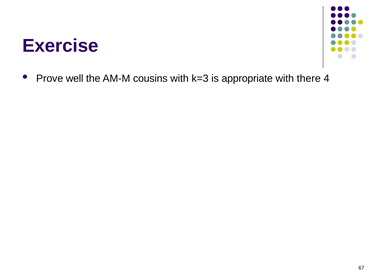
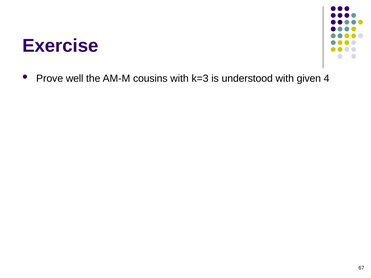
appropriate: appropriate -> understood
there: there -> given
